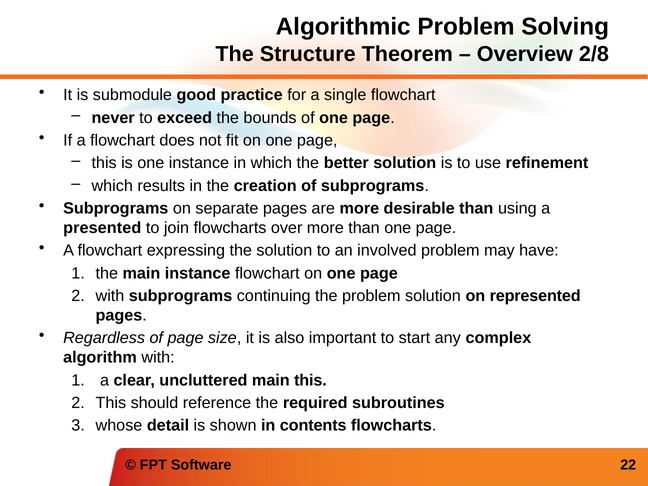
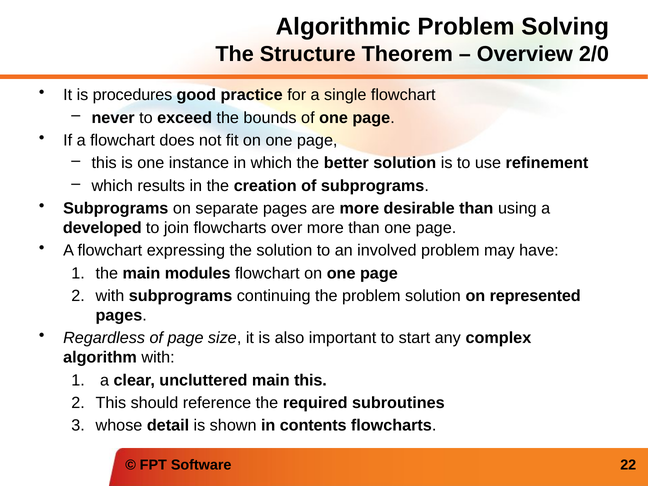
2/8: 2/8 -> 2/0
submodule: submodule -> procedures
presented: presented -> developed
main instance: instance -> modules
